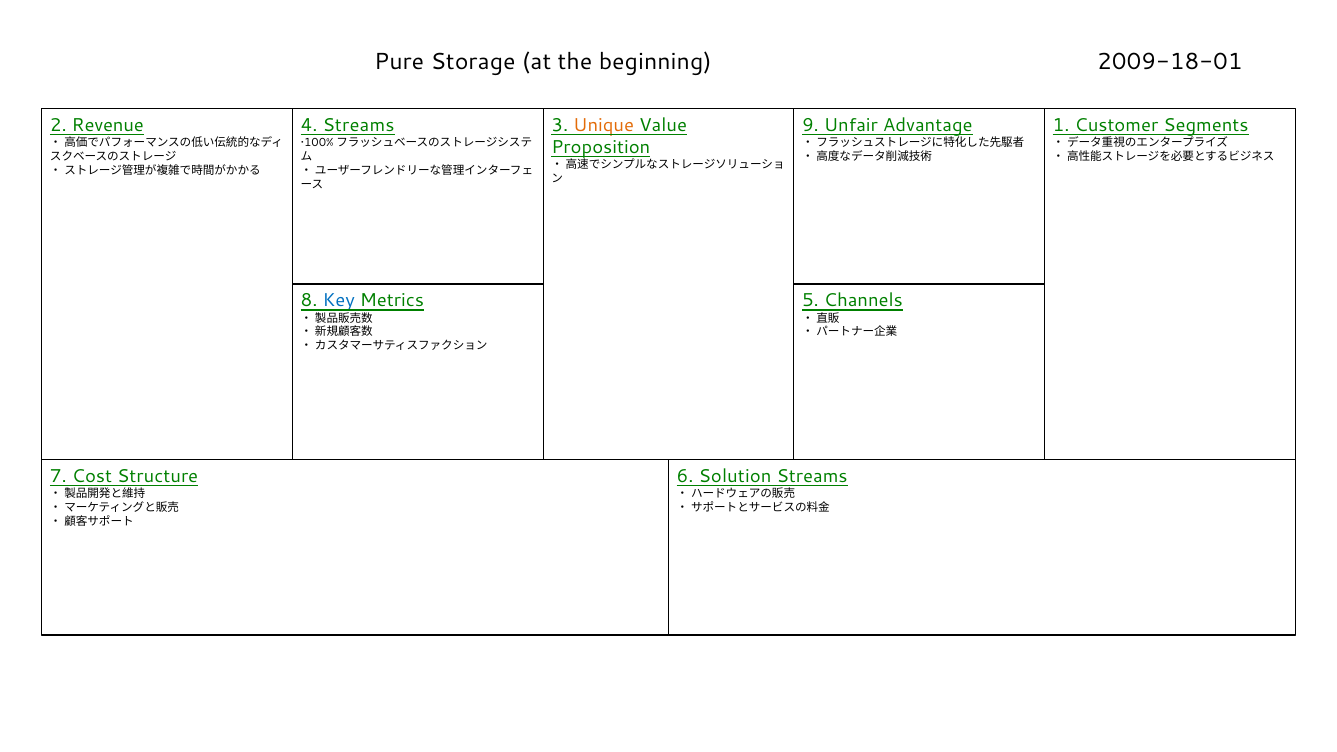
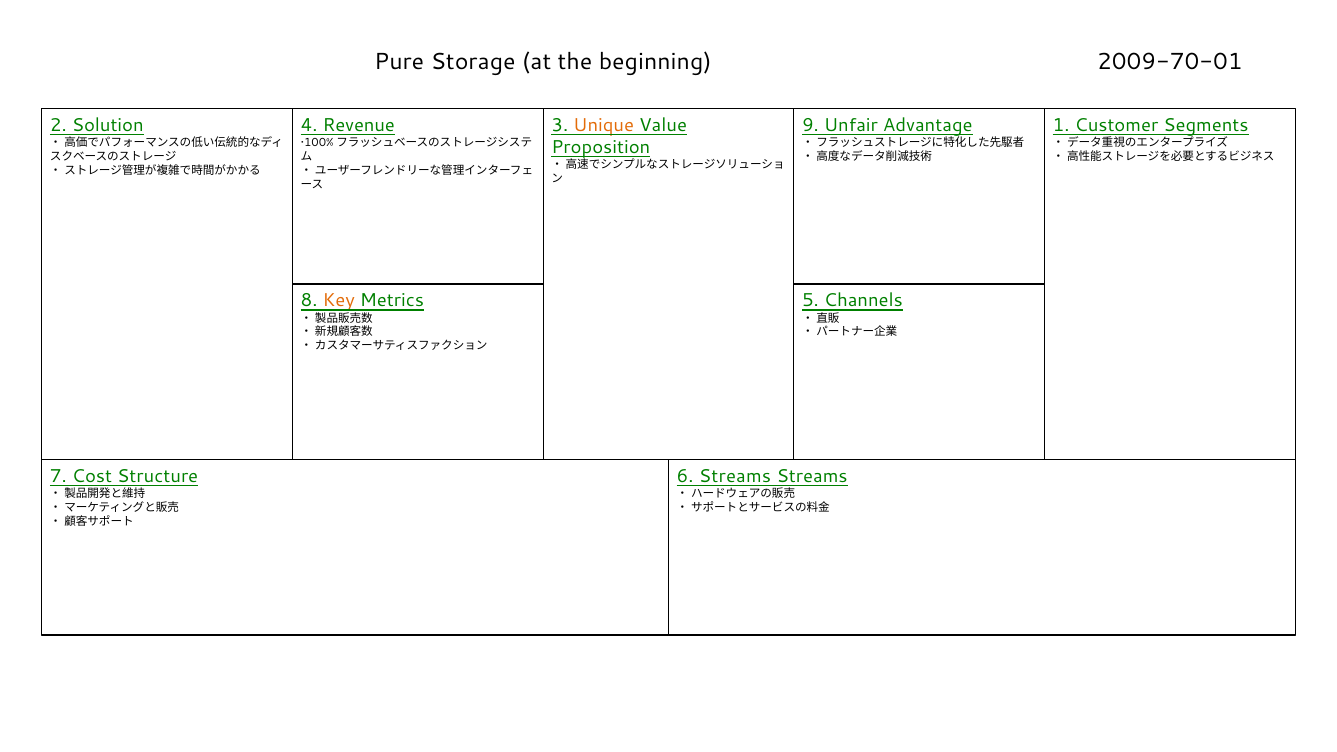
2009-18-01: 2009-18-01 -> 2009-70-01
Revenue: Revenue -> Solution
4 Streams: Streams -> Revenue
Key colour: blue -> orange
6 Solution: Solution -> Streams
